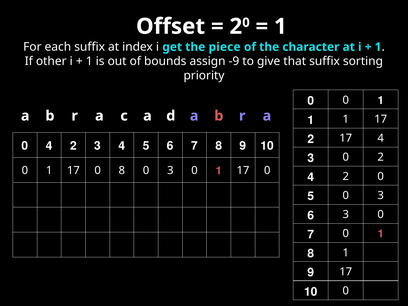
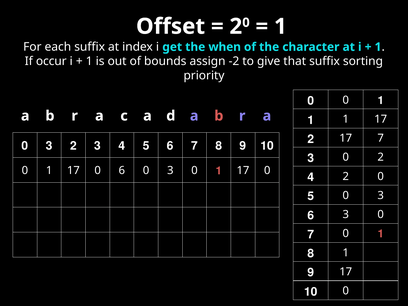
piece: piece -> when
other: other -> occur
-9: -9 -> -2
17 4: 4 -> 7
4 at (49, 146): 4 -> 3
0 8: 8 -> 6
